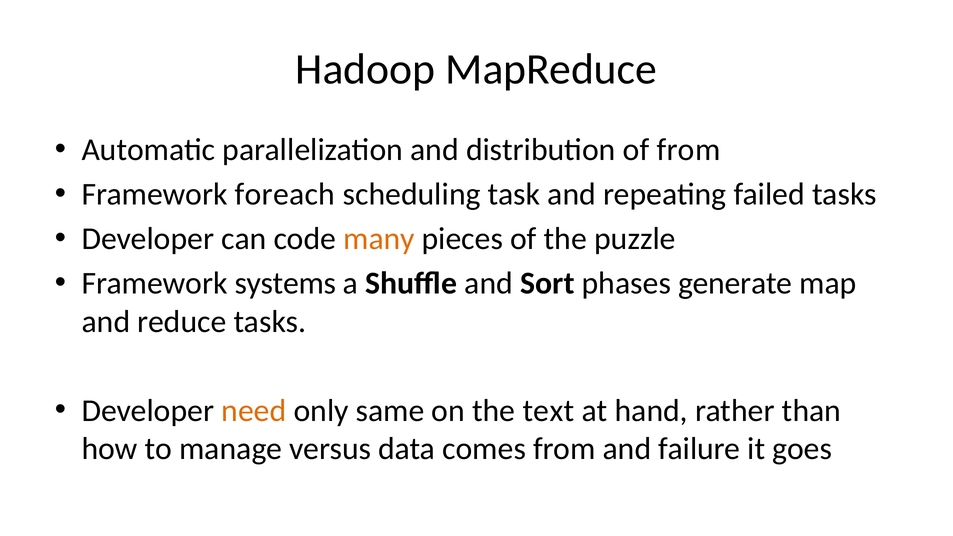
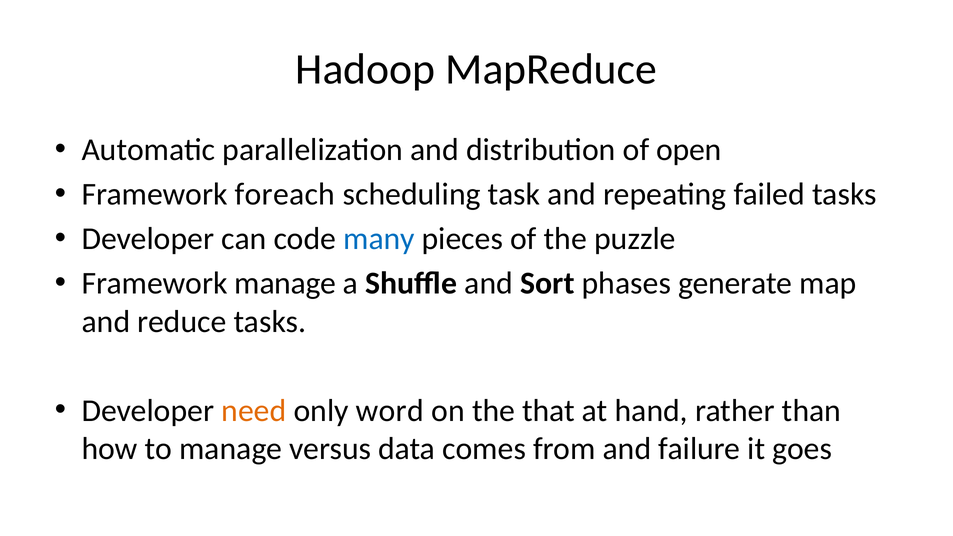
of from: from -> open
many colour: orange -> blue
Framework systems: systems -> manage
same: same -> word
text: text -> that
